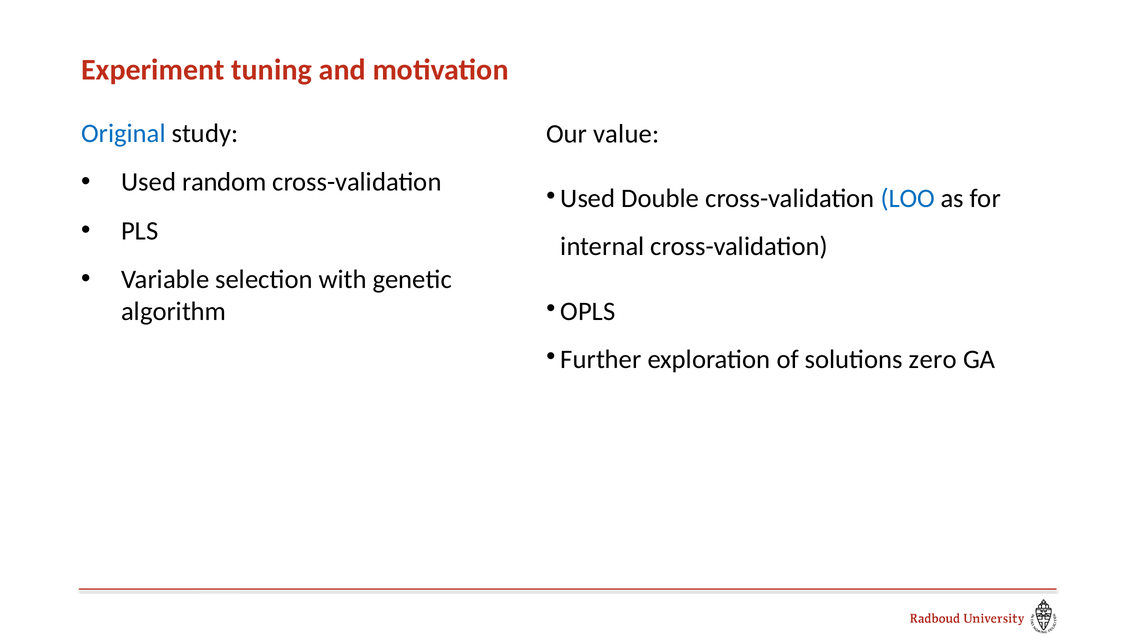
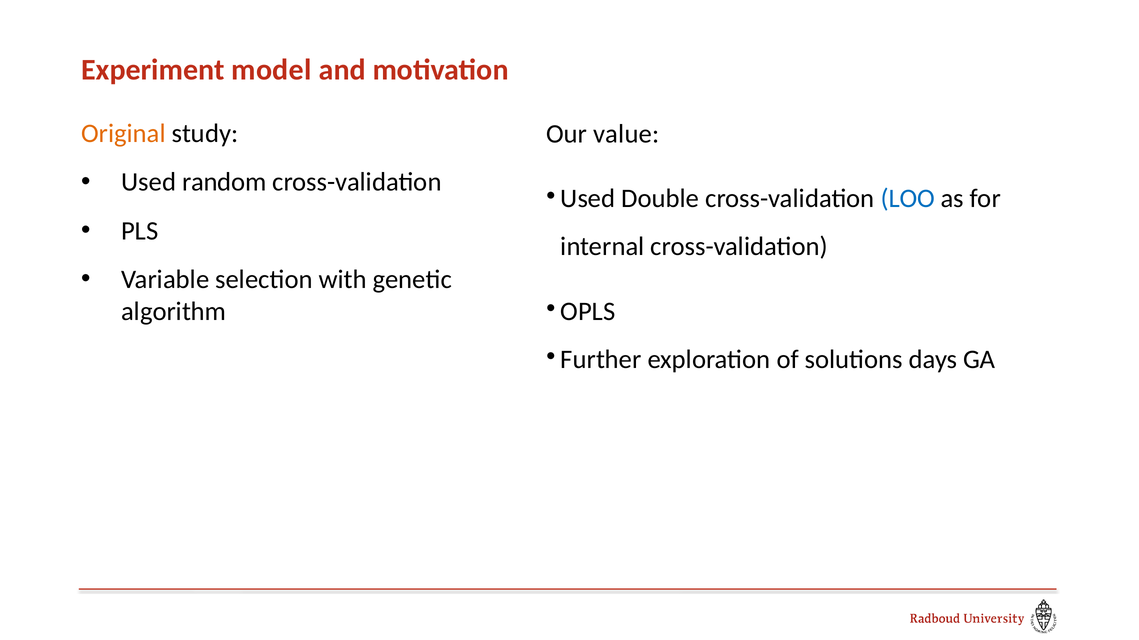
tuning: tuning -> model
Original colour: blue -> orange
zero: zero -> days
